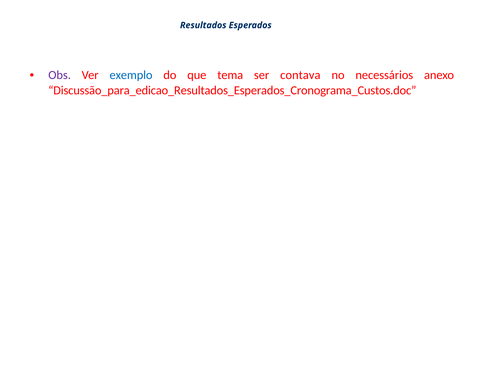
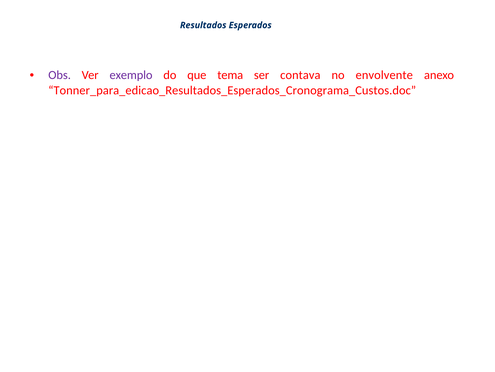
exemplo colour: blue -> purple
necessários: necessários -> envolvente
Discussão_para_edicao_Resultados_Esperados_Cronograma_Custos.doc: Discussão_para_edicao_Resultados_Esperados_Cronograma_Custos.doc -> Tonner_para_edicao_Resultados_Esperados_Cronograma_Custos.doc
